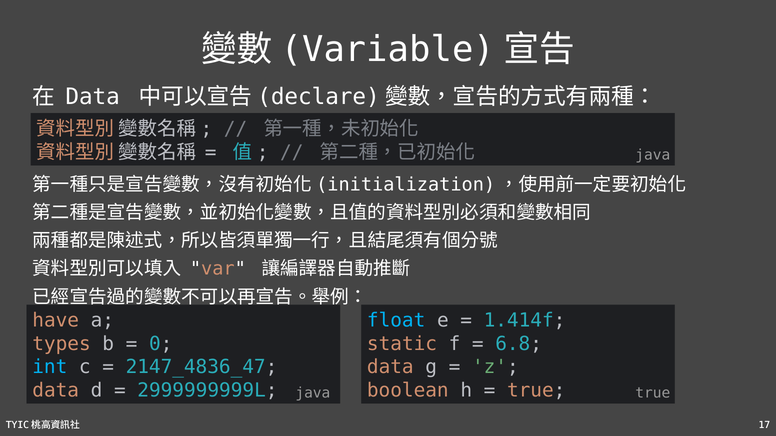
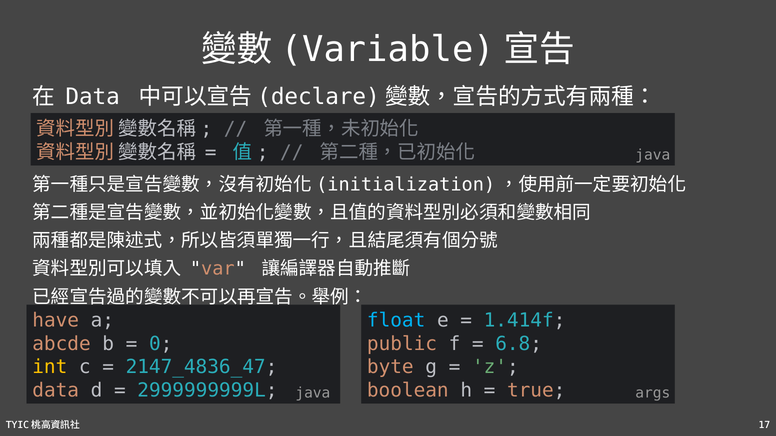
types: types -> abcde
static: static -> public
int colour: light blue -> yellow
data at (390, 368): data -> byte
true true: true -> args
